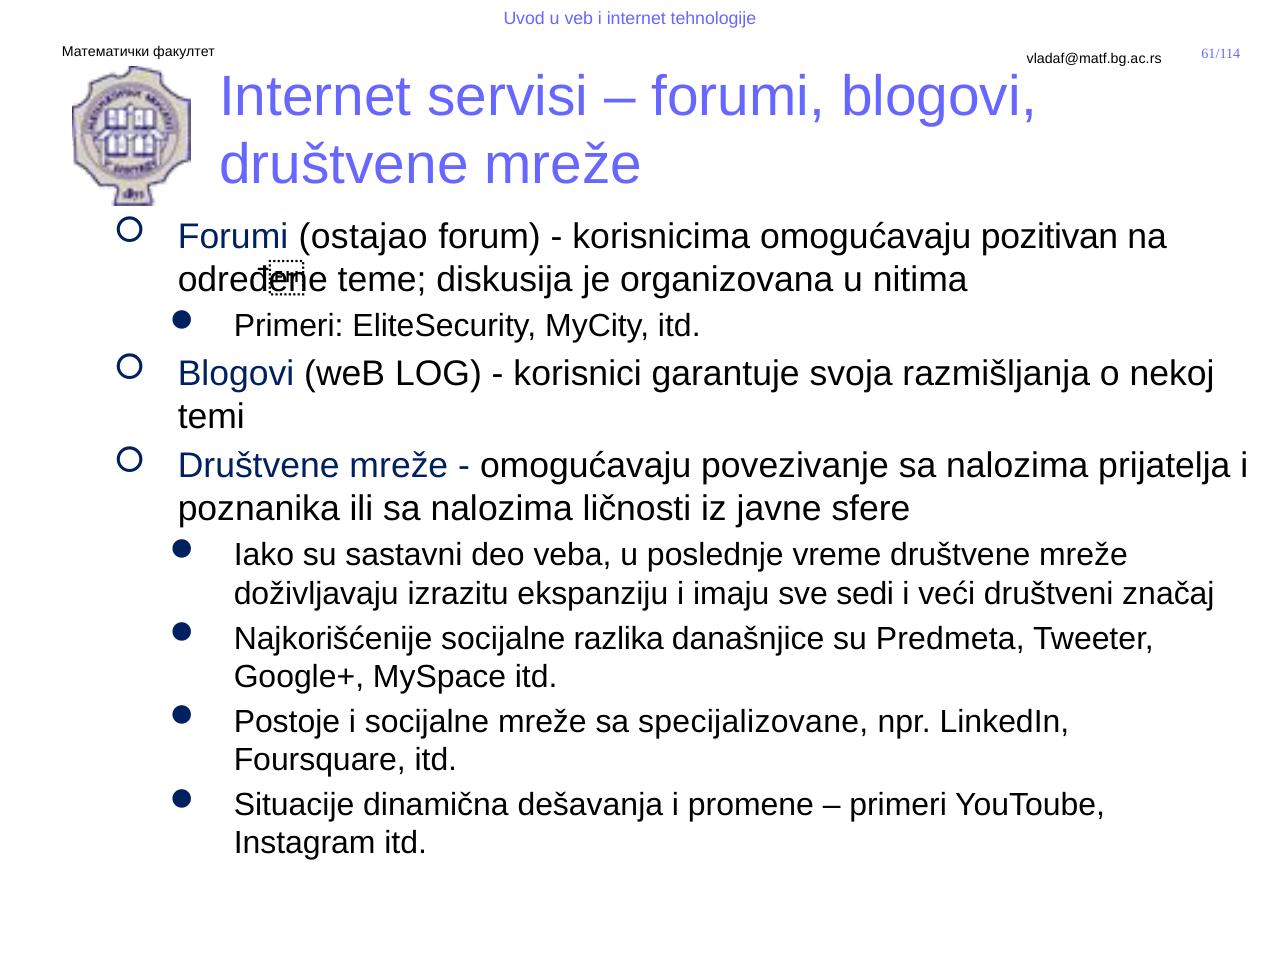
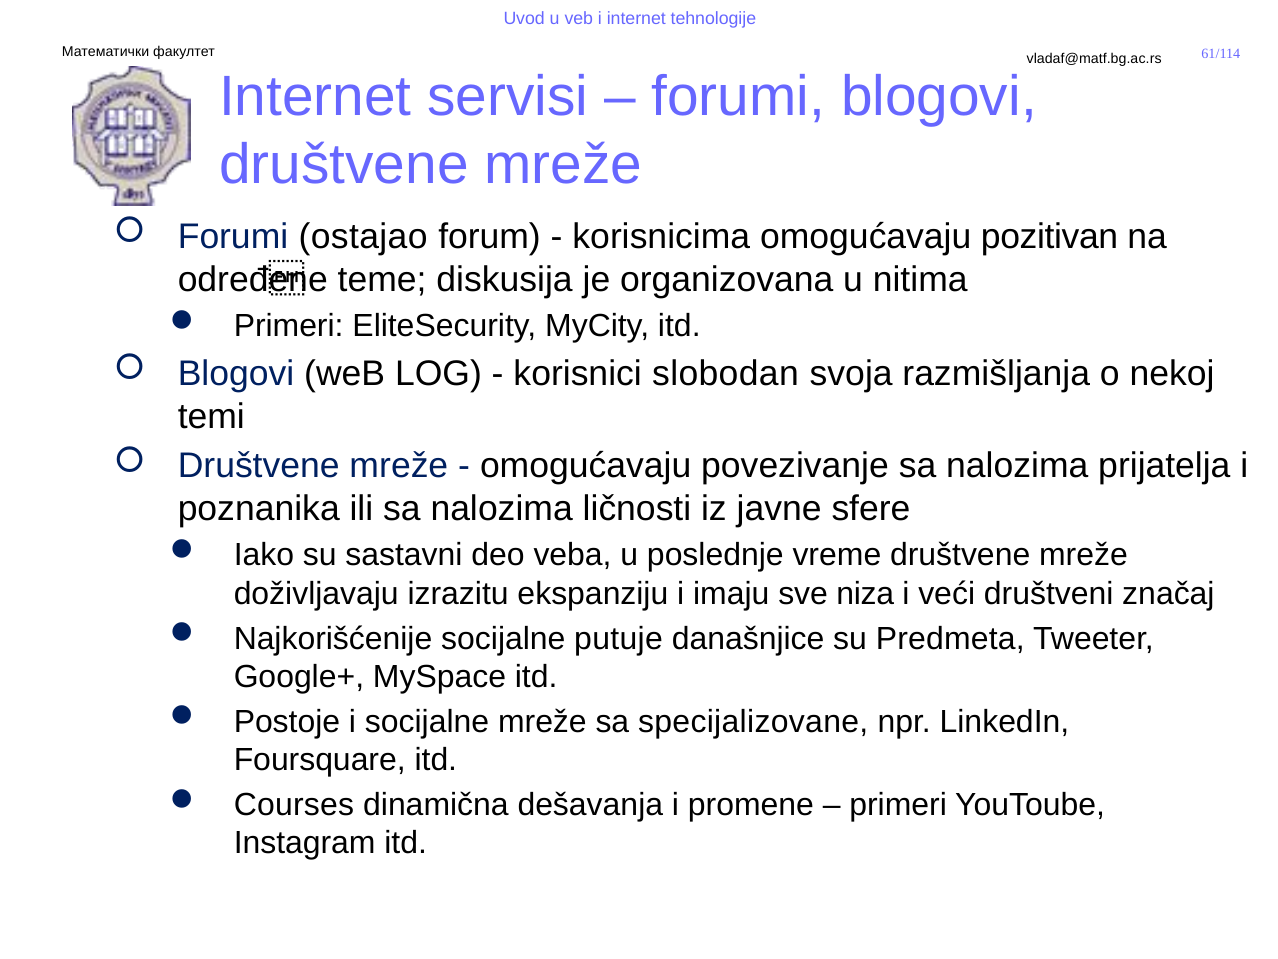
garantuje: garantuje -> slobodan
sedi: sedi -> niza
razlika: razlika -> putuje
Situacije: Situacije -> Courses
